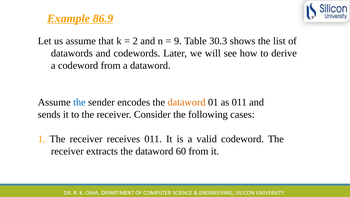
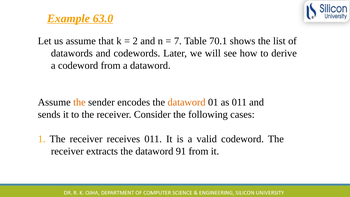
86.9: 86.9 -> 63.0
9: 9 -> 7
30.3: 30.3 -> 70.1
the at (79, 102) colour: blue -> orange
60: 60 -> 91
